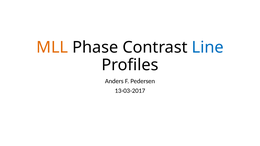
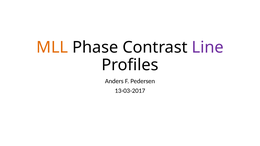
Line colour: blue -> purple
